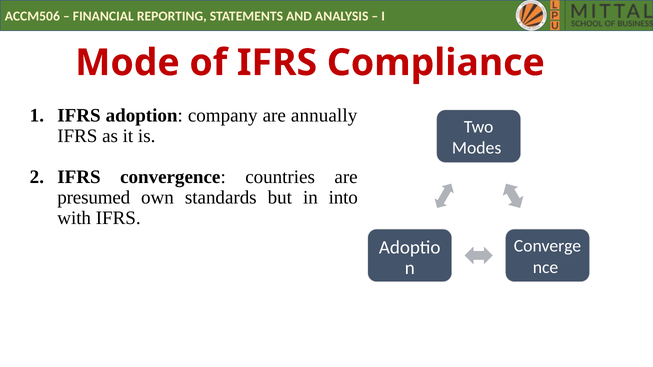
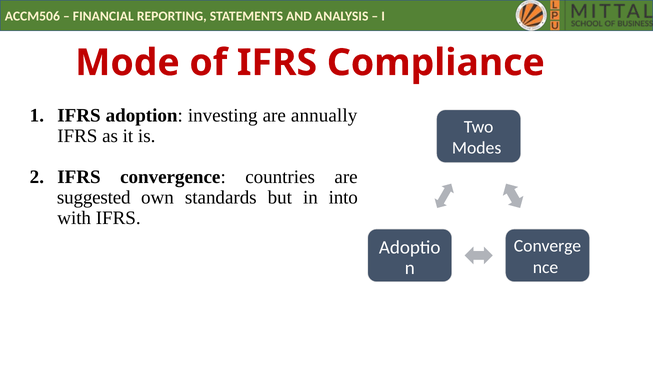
company: company -> investing
presumed: presumed -> suggested
